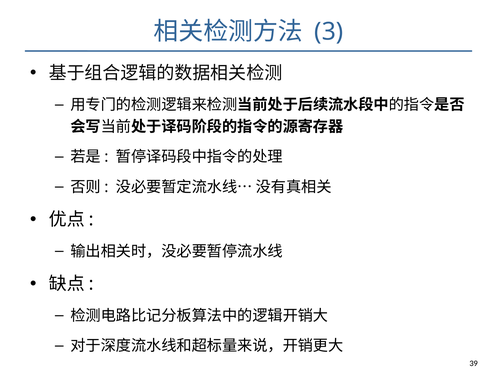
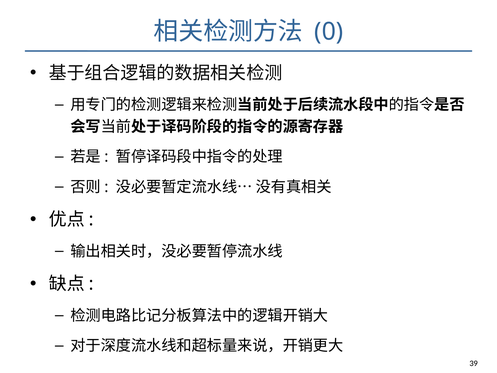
3: 3 -> 0
